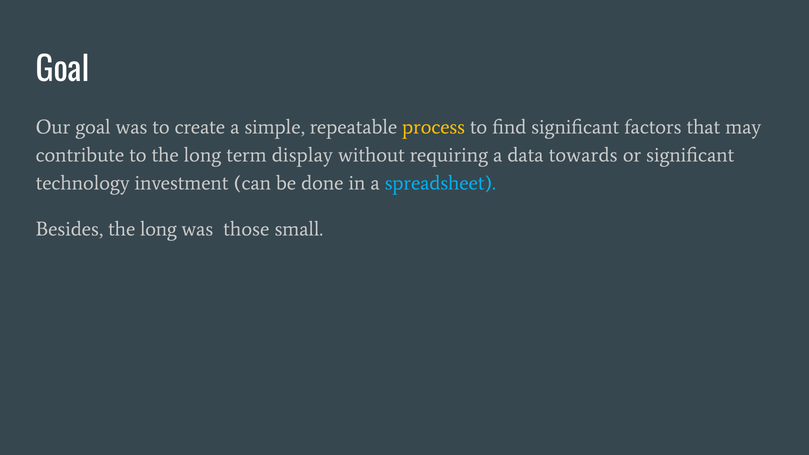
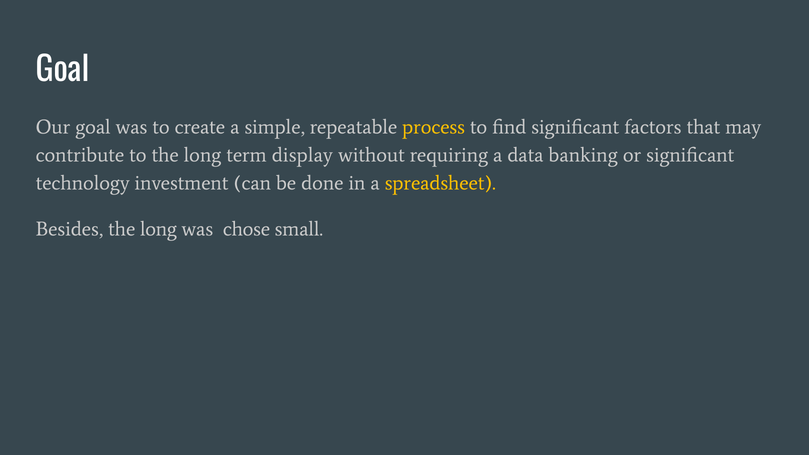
towards: towards -> banking
spreadsheet colour: light blue -> yellow
those: those -> chose
